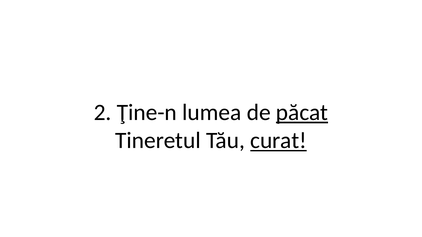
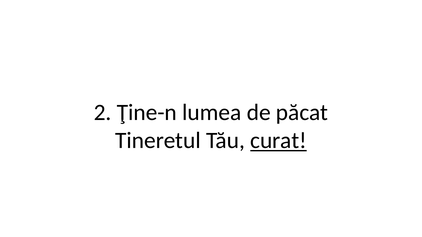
păcat underline: present -> none
